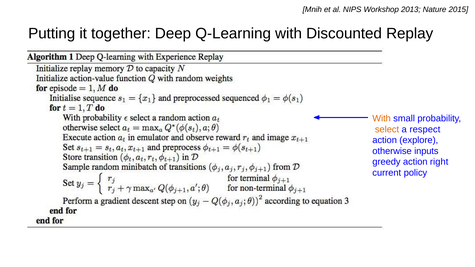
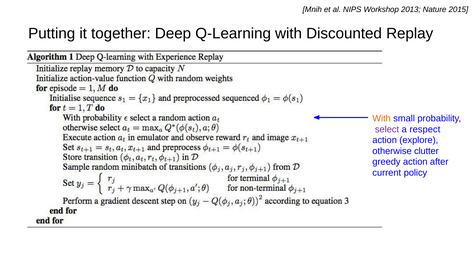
select colour: orange -> purple
inputs: inputs -> clutter
right: right -> after
